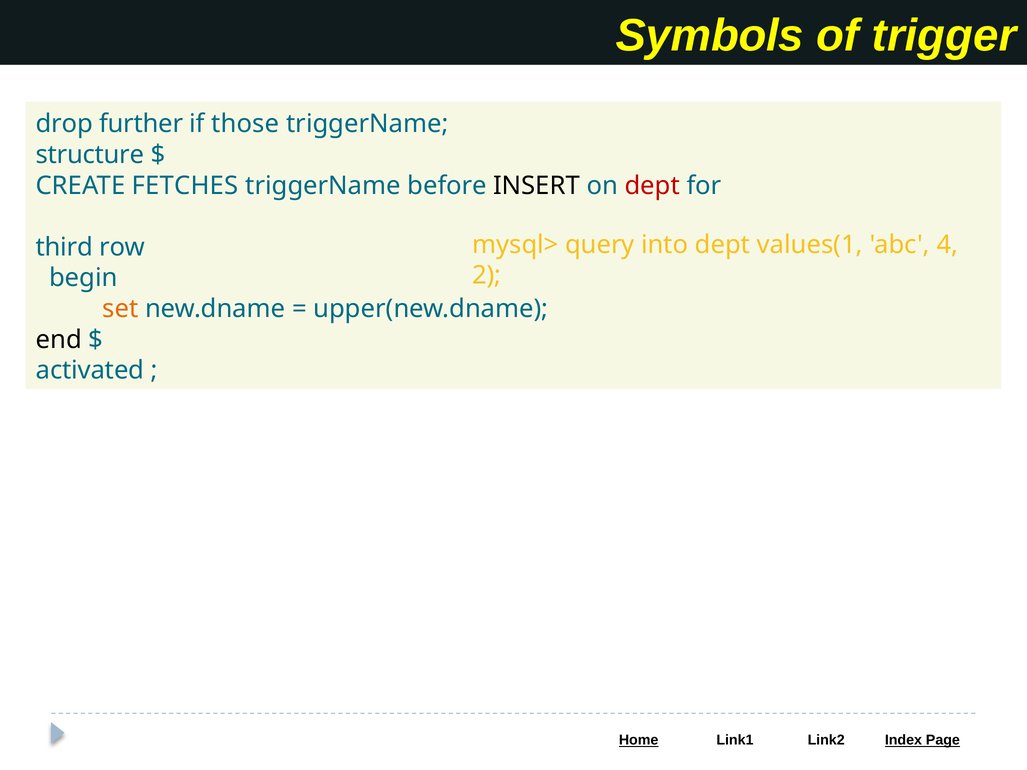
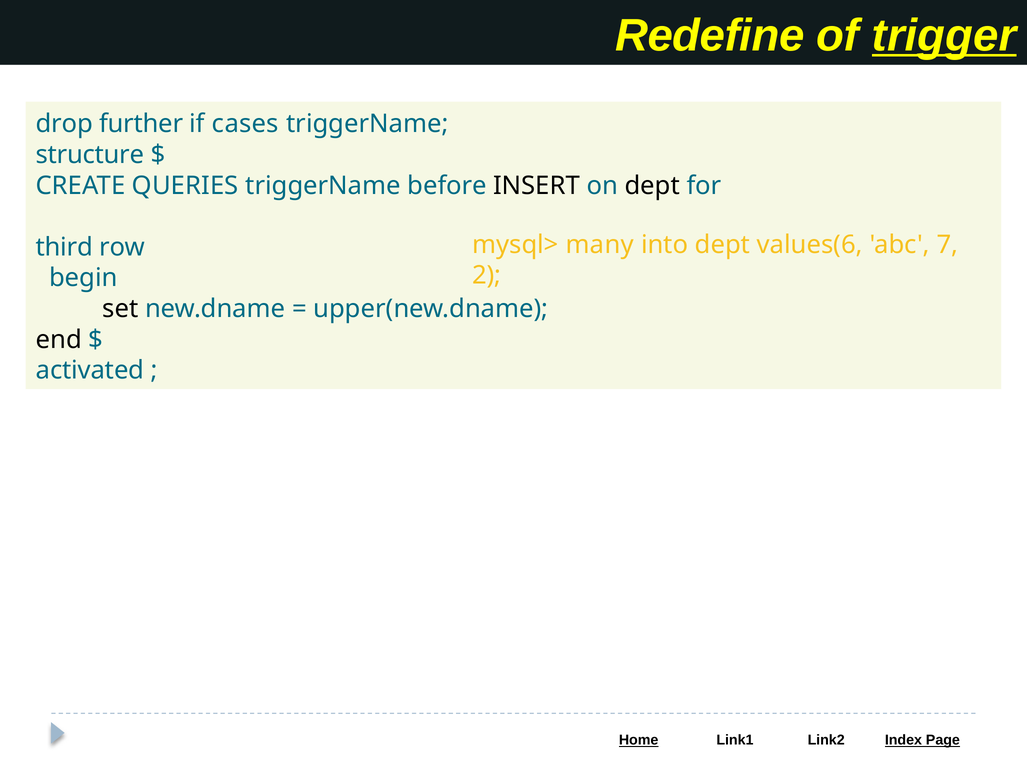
Symbols: Symbols -> Redefine
trigger underline: none -> present
those: those -> cases
FETCHES: FETCHES -> QUERIES
dept at (652, 186) colour: red -> black
query: query -> many
values(1: values(1 -> values(6
4: 4 -> 7
set colour: orange -> black
